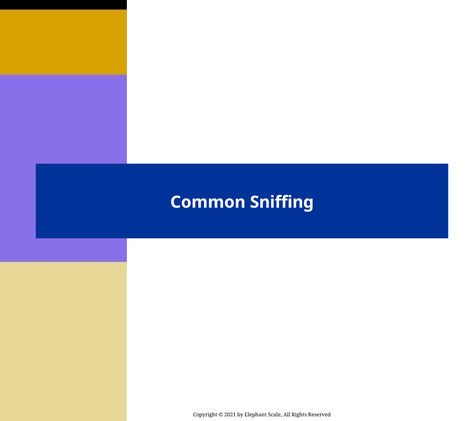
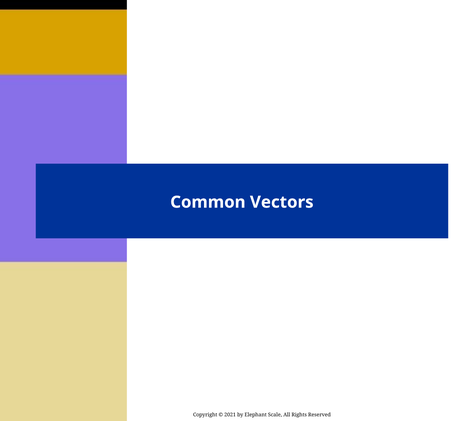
Sniffing: Sniffing -> Vectors
